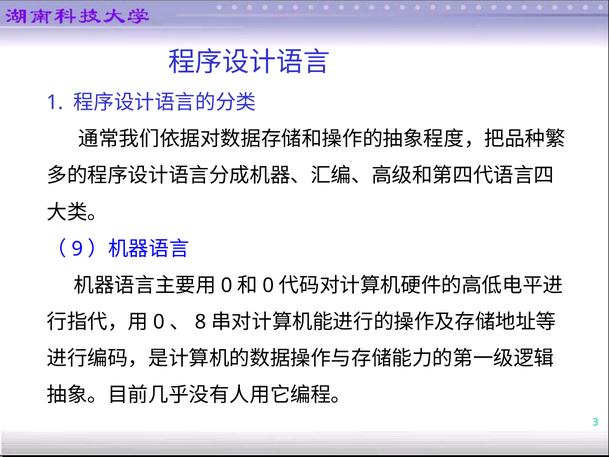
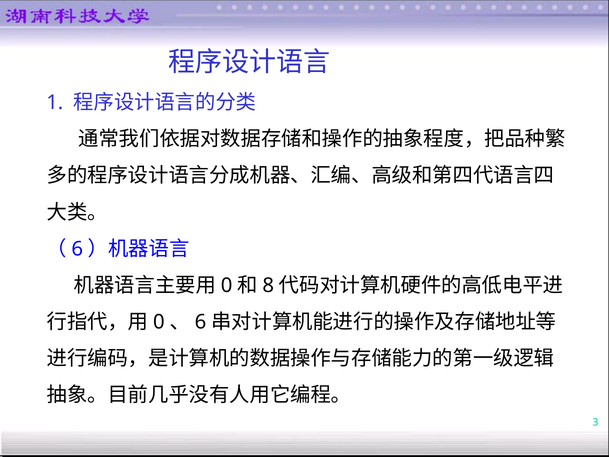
9 at (77, 249): 9 -> 6
0 at (268, 285): 0 -> 8
8 at (200, 322): 8 -> 6
